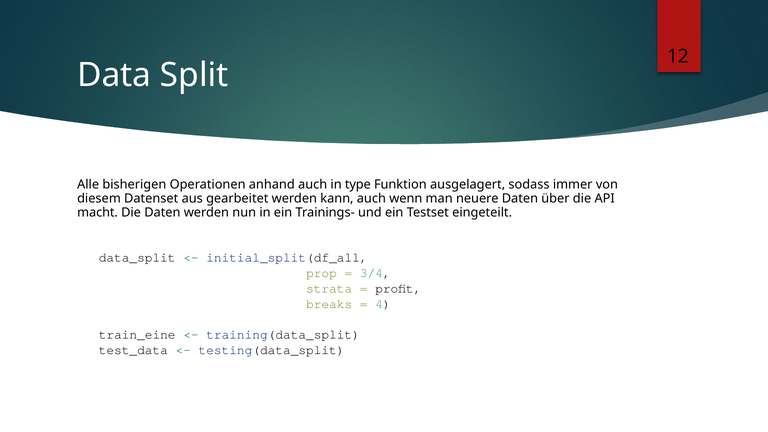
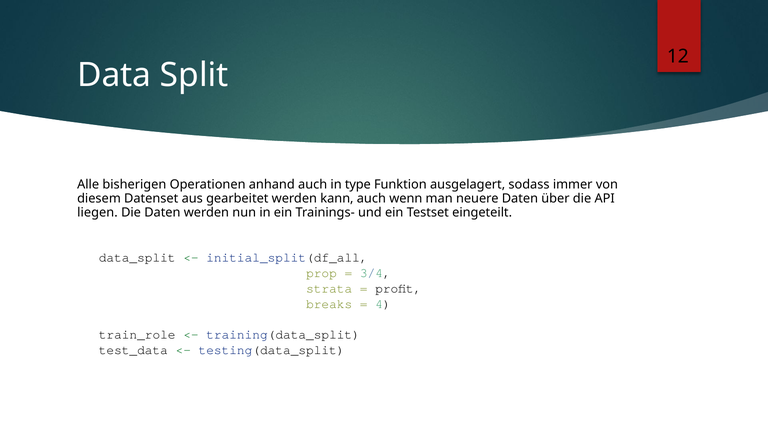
macht: macht -> liegen
train_eine: train_eine -> train_role
